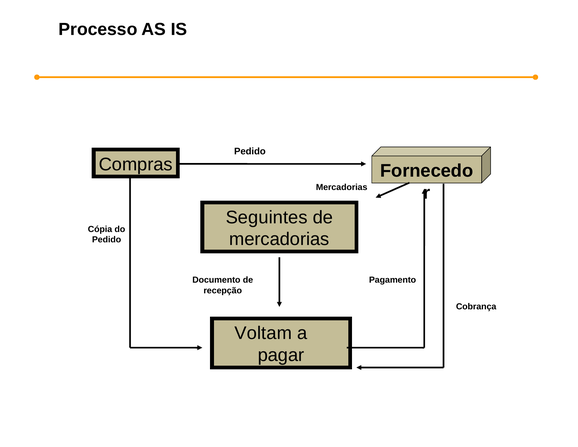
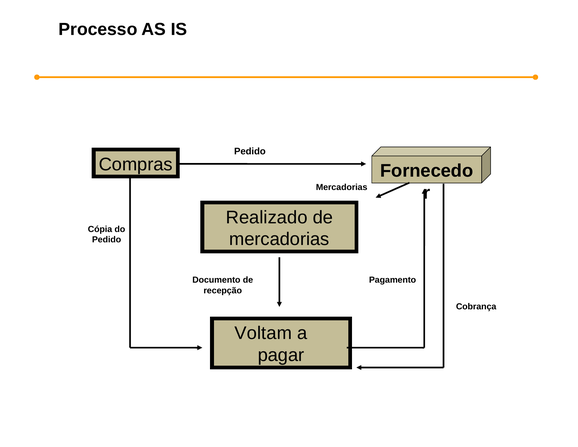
Seguintes: Seguintes -> Realizado
